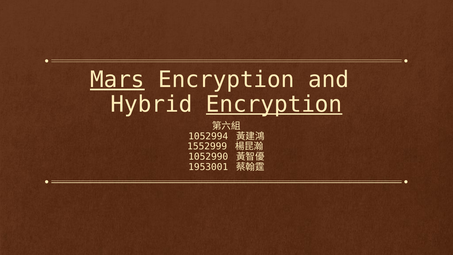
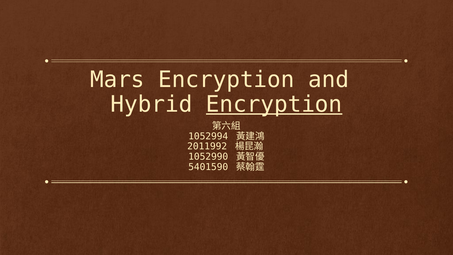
Mars underline: present -> none
1552999: 1552999 -> 2011992
1953001: 1953001 -> 5401590
